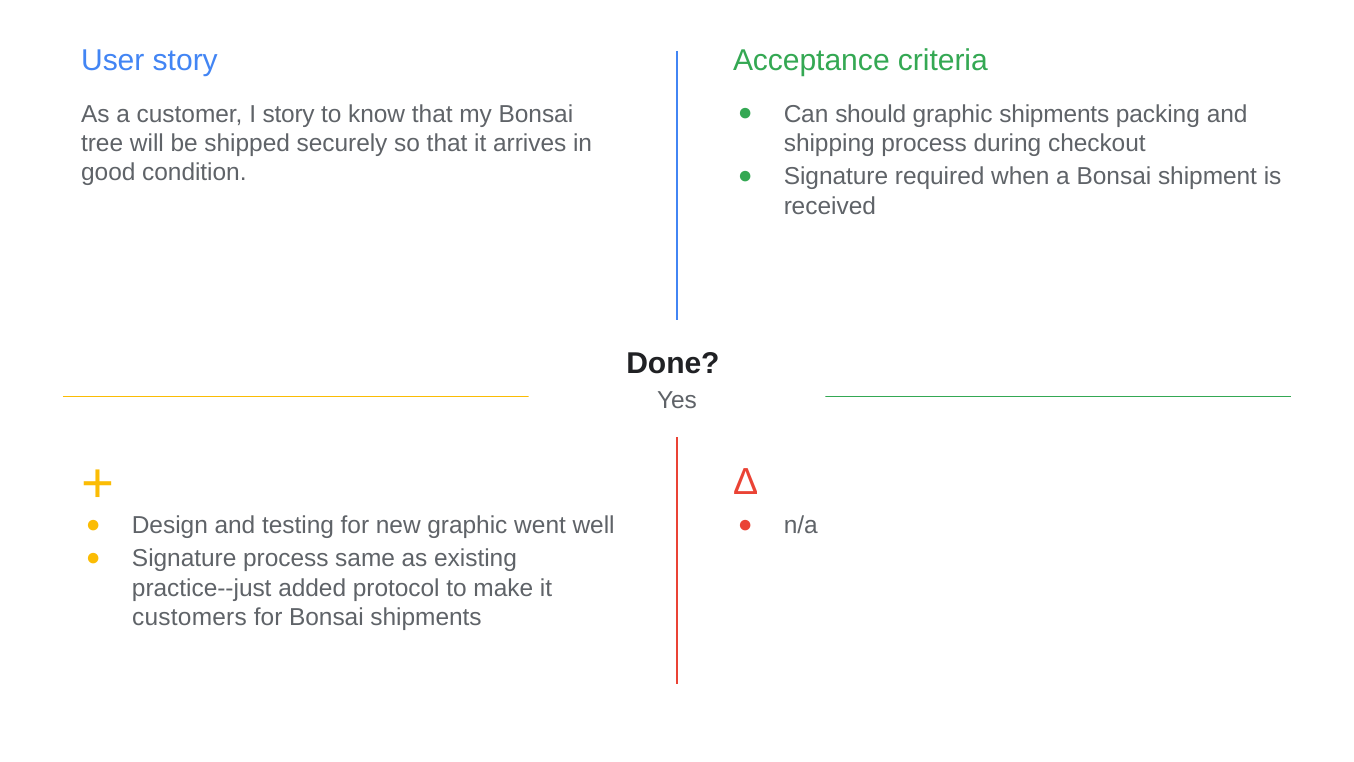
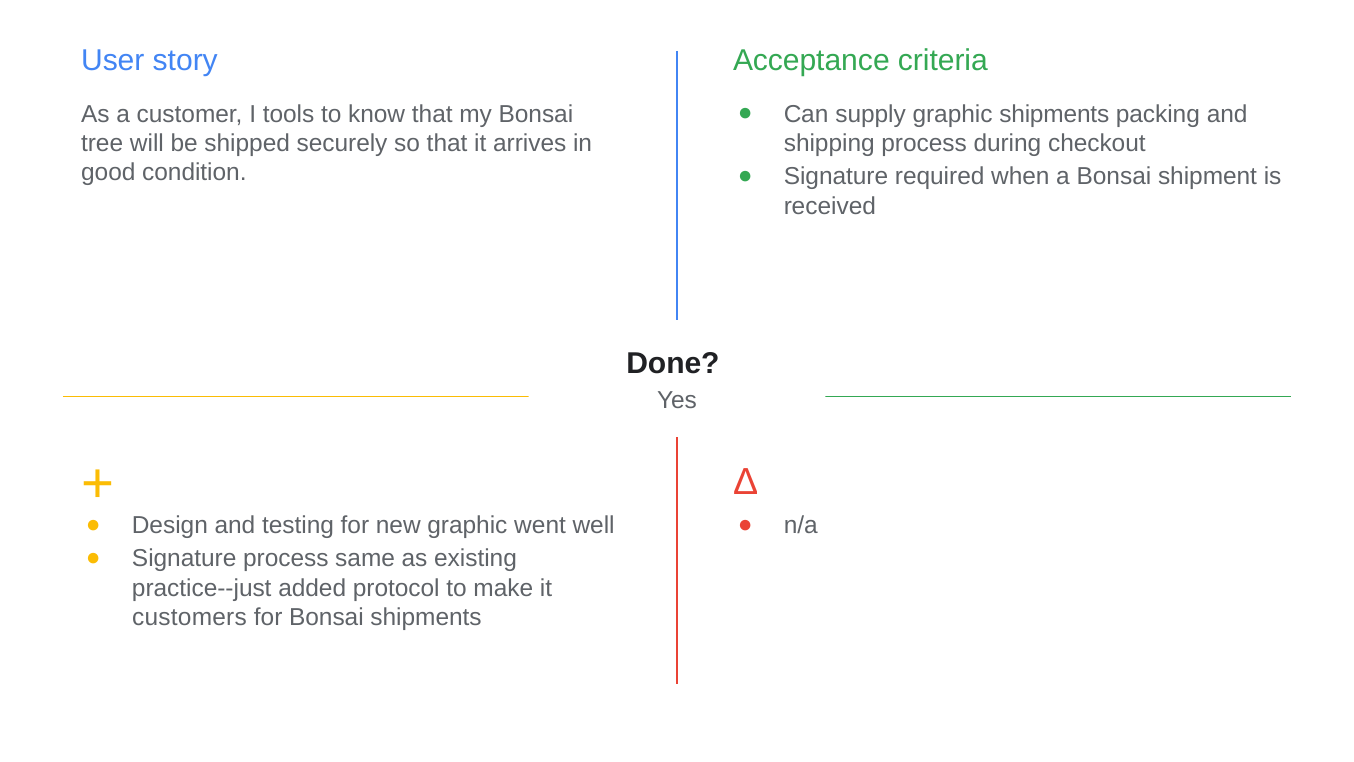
should: should -> supply
I story: story -> tools
